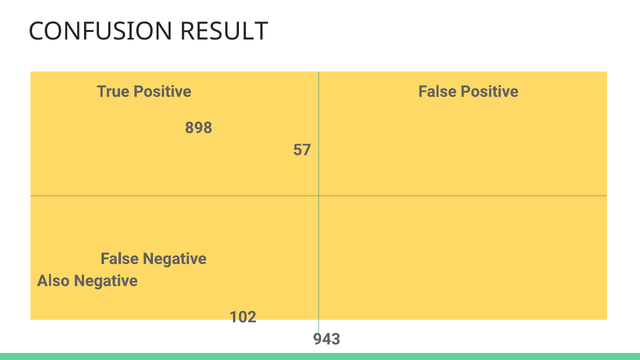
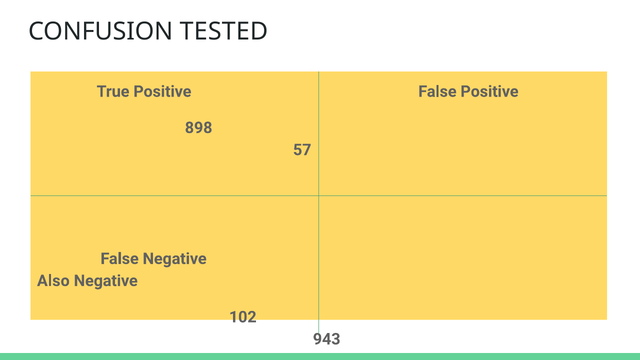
RESULT: RESULT -> TESTED
